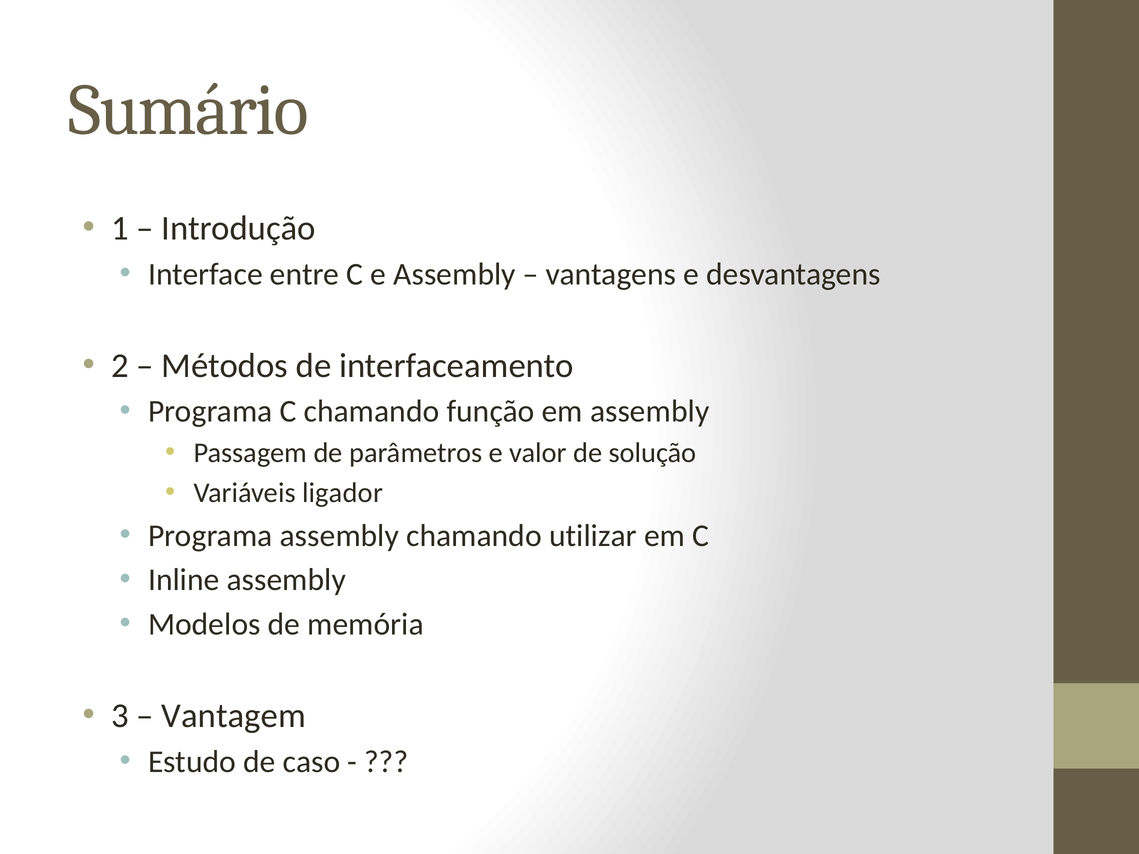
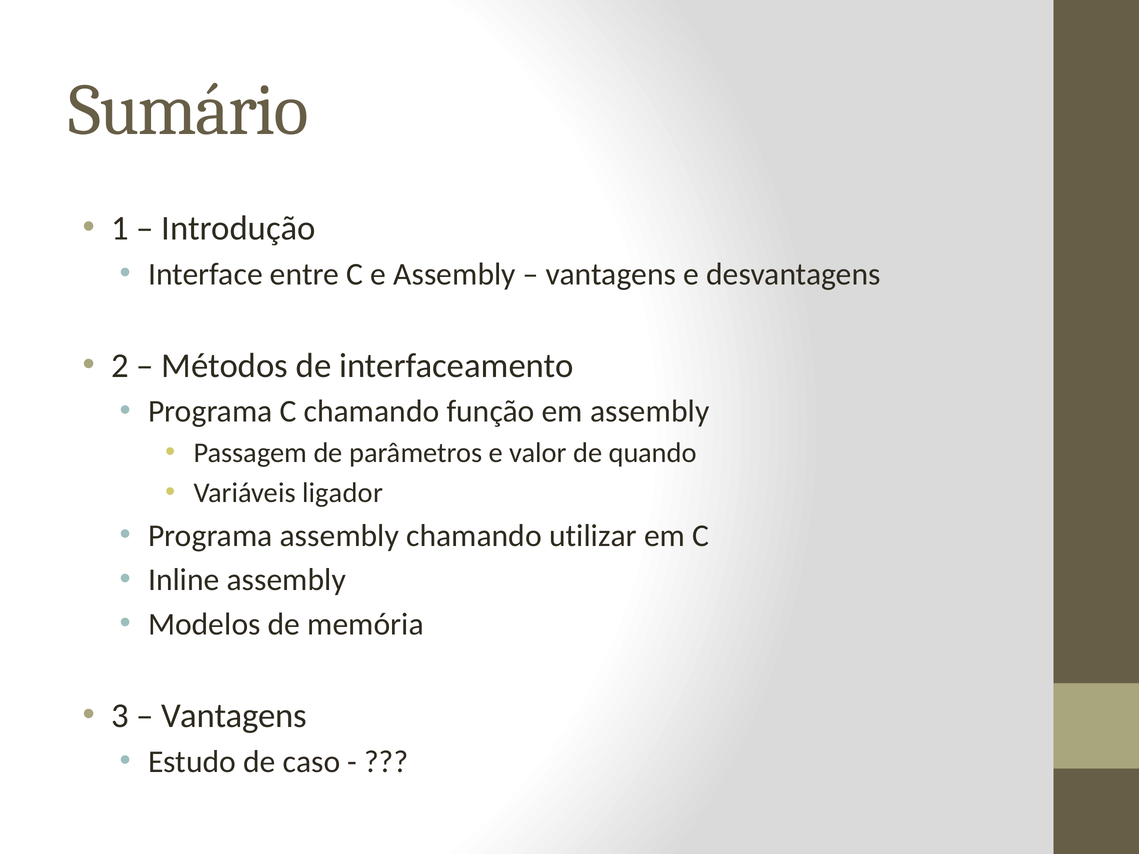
solução: solução -> quando
Vantagem at (234, 716): Vantagem -> Vantagens
